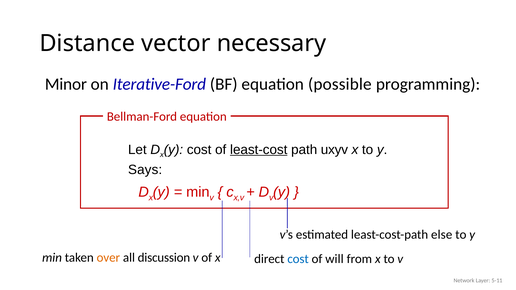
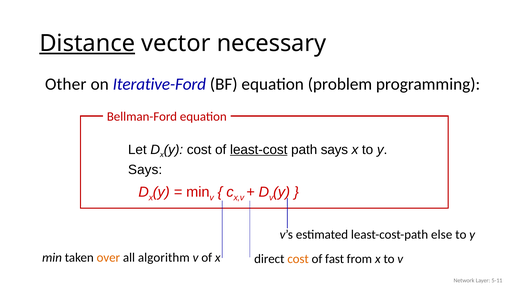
Distance underline: none -> present
Minor: Minor -> Other
possible: possible -> problem
path uxyv: uxyv -> says
discussion: discussion -> algorithm
cost at (298, 259) colour: blue -> orange
will: will -> fast
